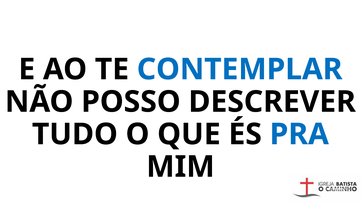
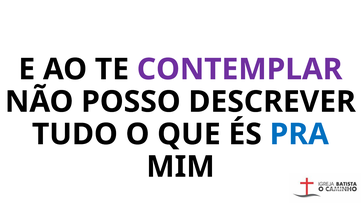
CONTEMPLAR colour: blue -> purple
